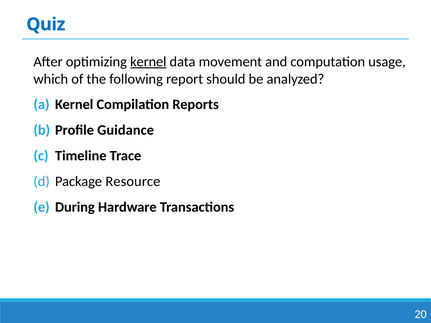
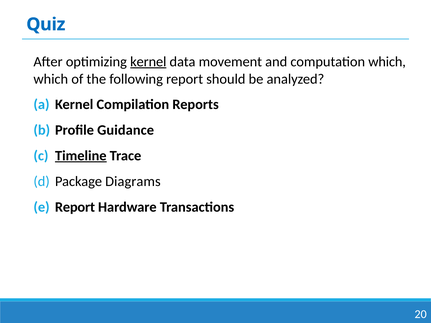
computation usage: usage -> which
Timeline underline: none -> present
Resource: Resource -> Diagrams
During at (75, 207): During -> Report
